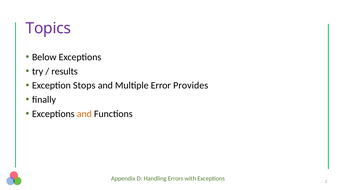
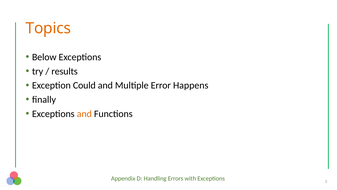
Topics colour: purple -> orange
Stops: Stops -> Could
Provides: Provides -> Happens
